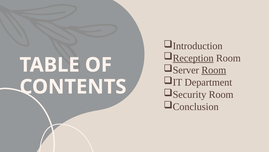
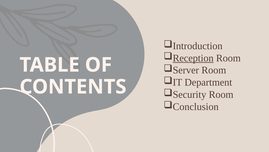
Room at (214, 70) underline: present -> none
